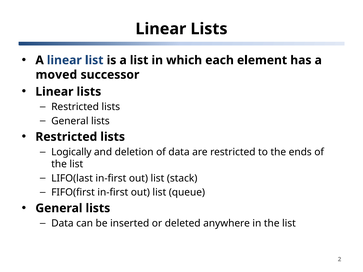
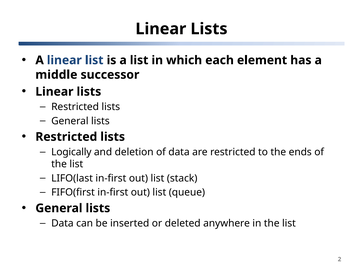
moved: moved -> middle
